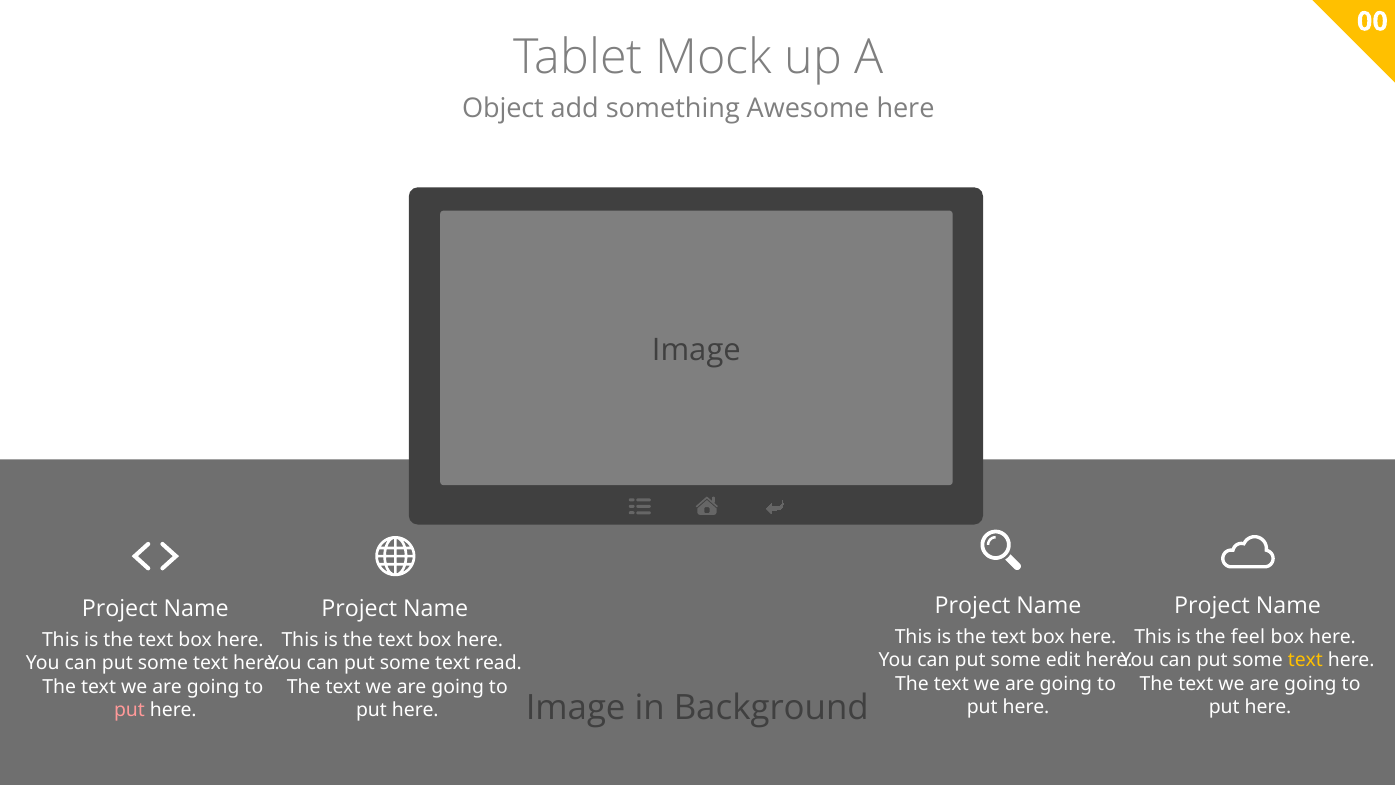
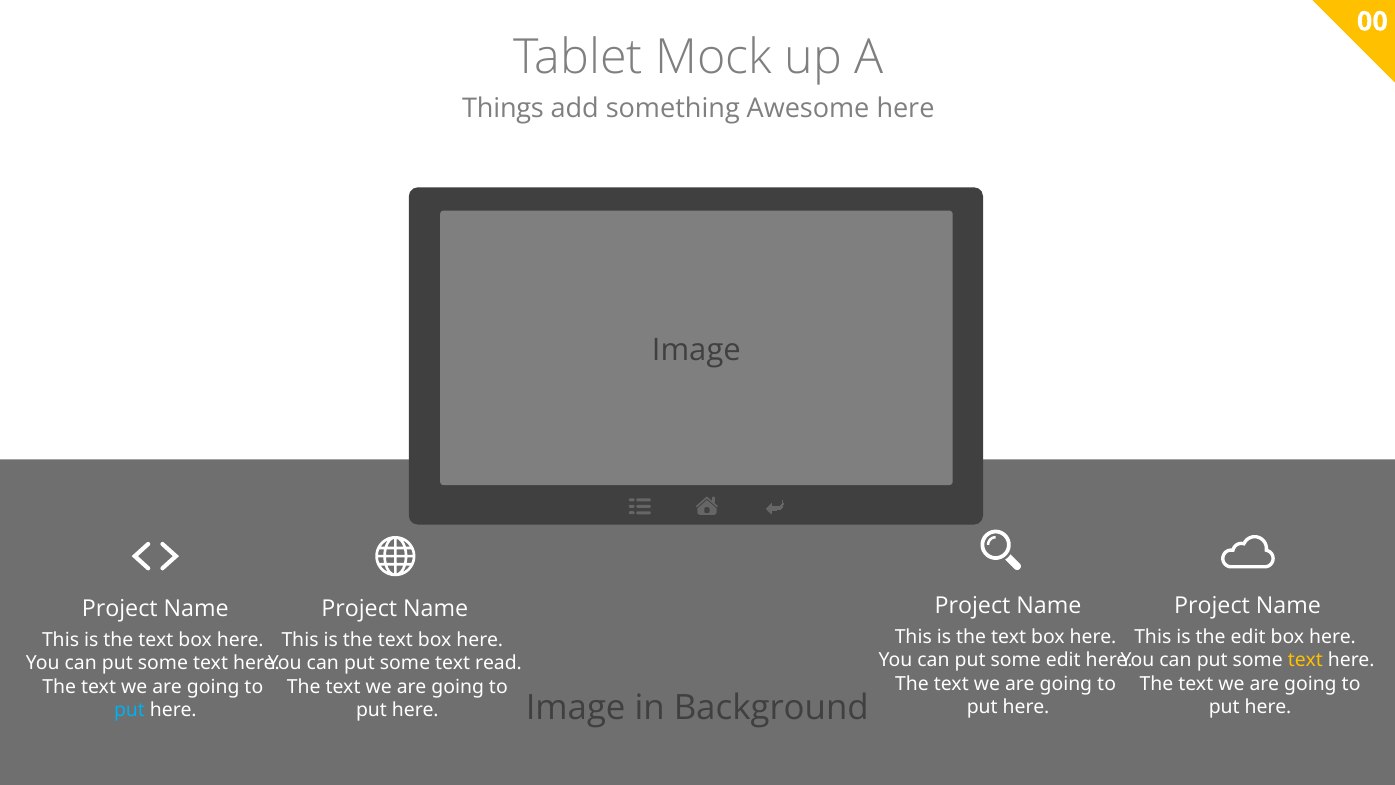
Object: Object -> Things
the feel: feel -> edit
put at (129, 710) colour: pink -> light blue
